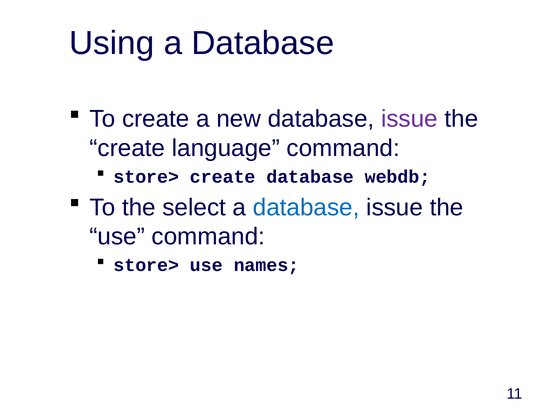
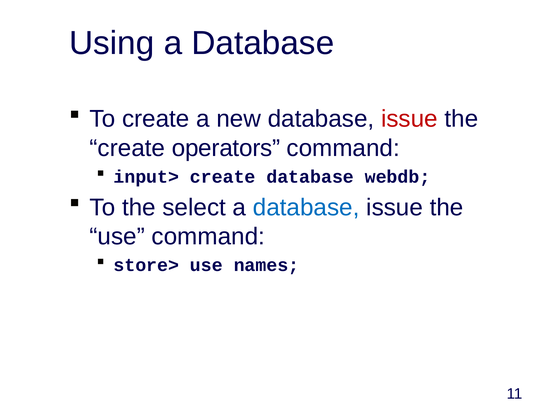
issue at (409, 119) colour: purple -> red
language: language -> operators
store> at (146, 177): store> -> input>
